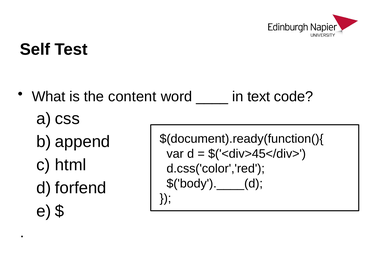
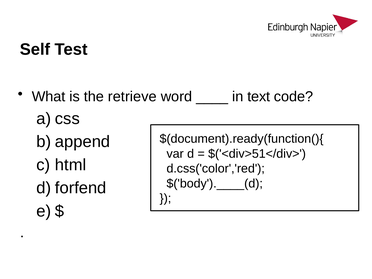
content: content -> retrieve
$('<div>45</div>: $('<div>45</div> -> $('<div>51</div>
